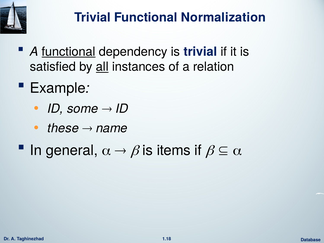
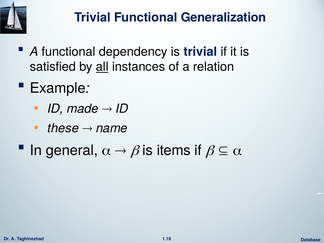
Normalization: Normalization -> Generalization
functional at (69, 52) underline: present -> none
some: some -> made
